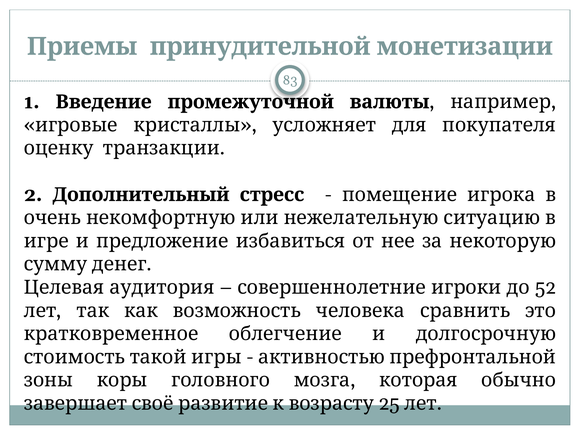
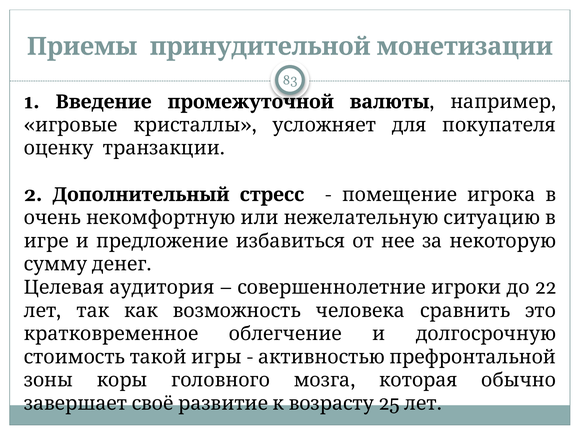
52: 52 -> 22
